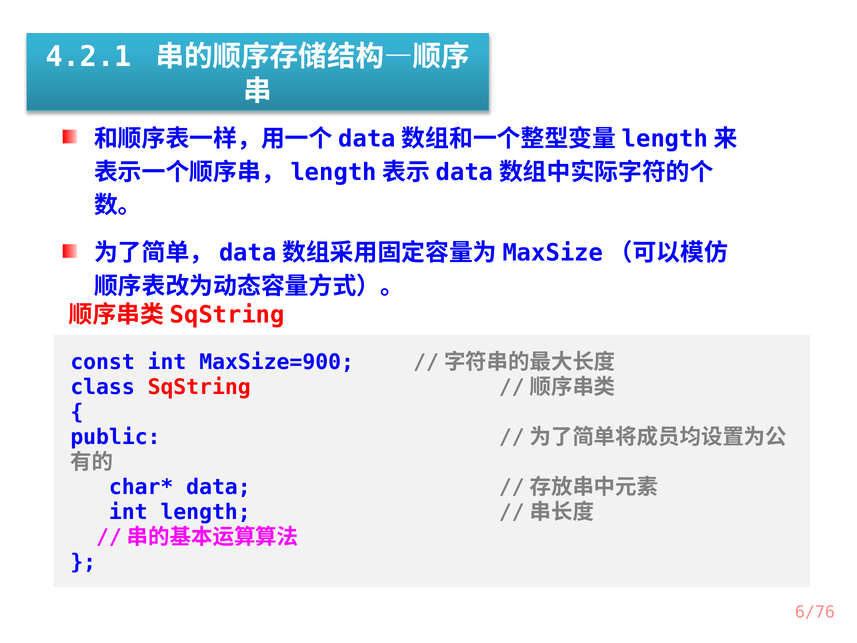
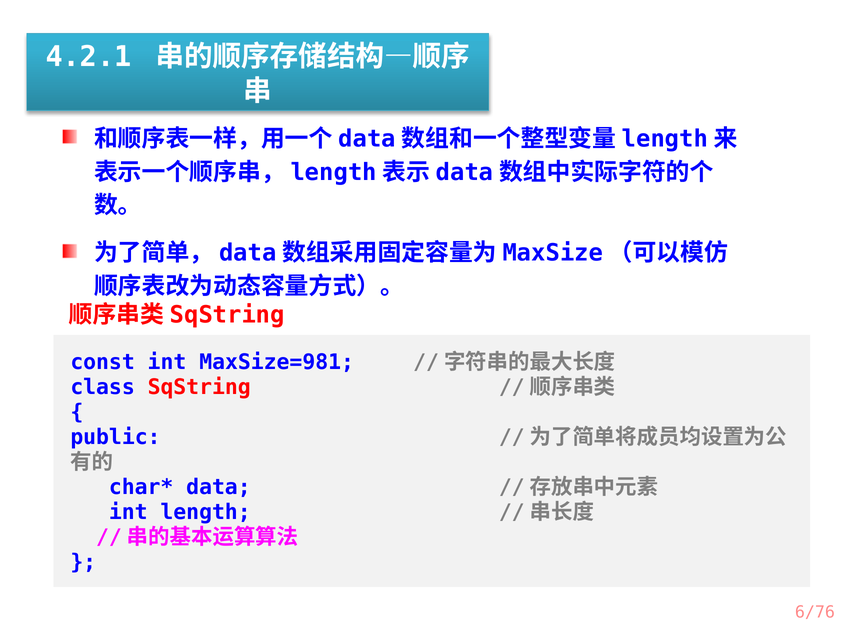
MaxSize=900: MaxSize=900 -> MaxSize=981
